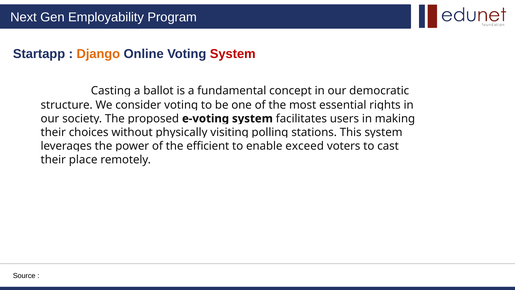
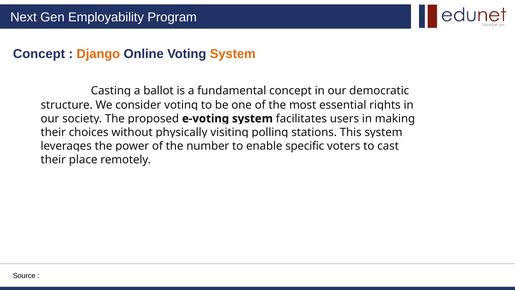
Startapp at (39, 54): Startapp -> Concept
System at (233, 54) colour: red -> orange
efficient: efficient -> number
exceed: exceed -> specific
